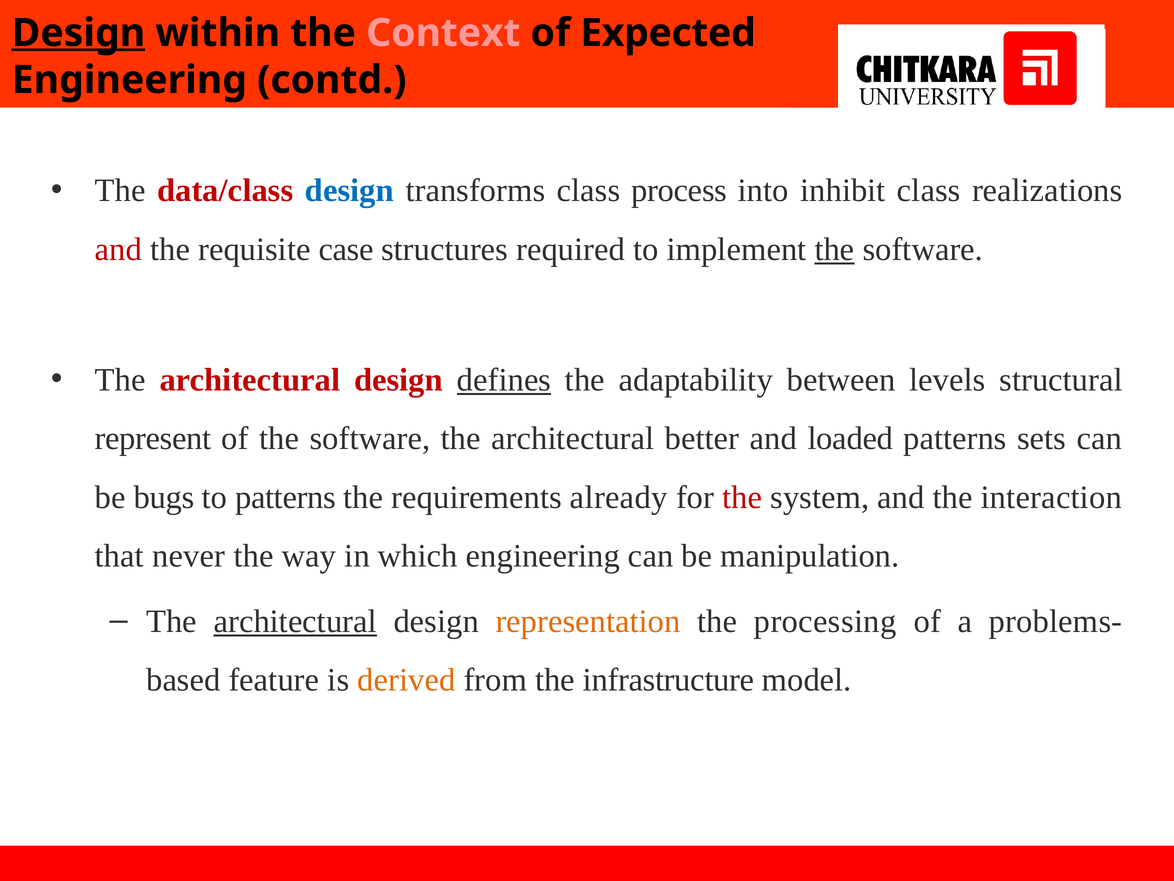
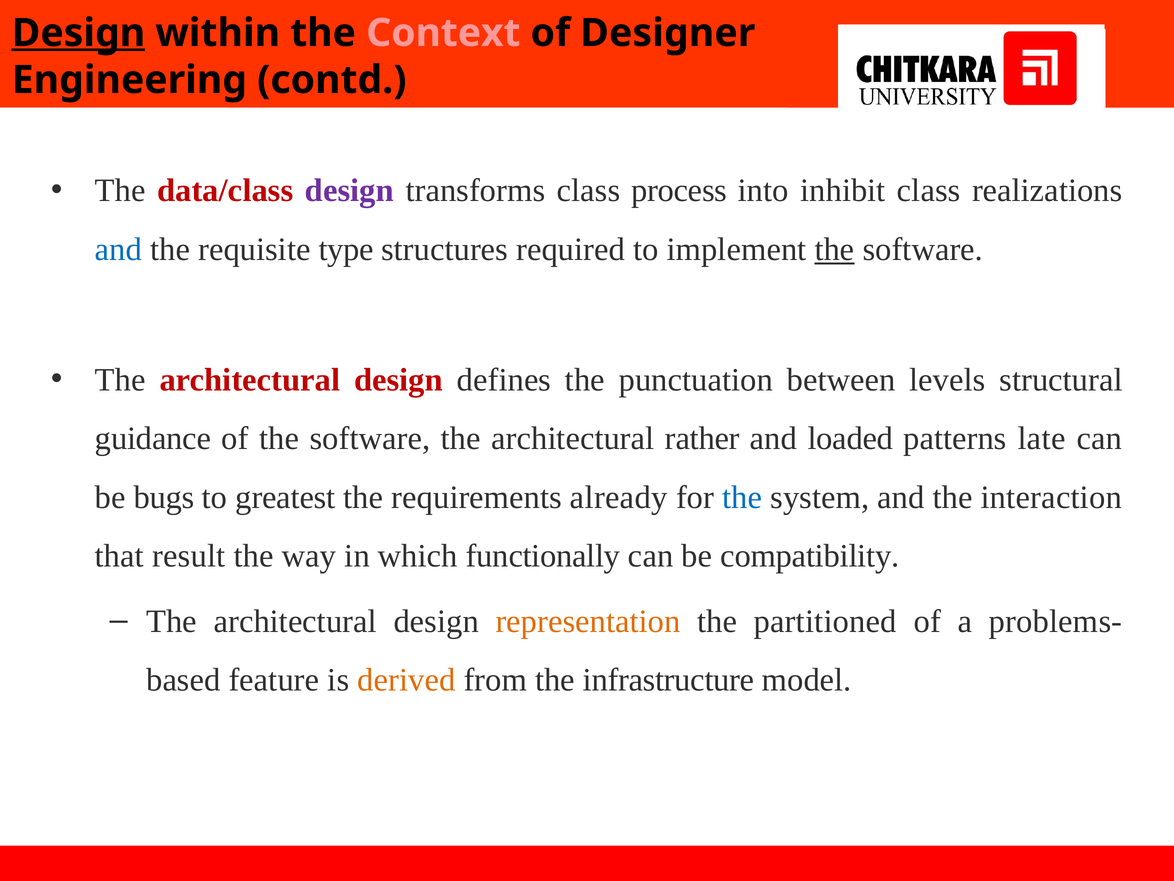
Expected: Expected -> Designer
design at (349, 191) colour: blue -> purple
and at (118, 249) colour: red -> blue
case: case -> type
defines underline: present -> none
adaptability: adaptability -> punctuation
represent: represent -> guidance
better: better -> rather
sets: sets -> late
to patterns: patterns -> greatest
the at (742, 497) colour: red -> blue
never: never -> result
which engineering: engineering -> functionally
manipulation: manipulation -> compatibility
architectural at (295, 621) underline: present -> none
processing: processing -> partitioned
